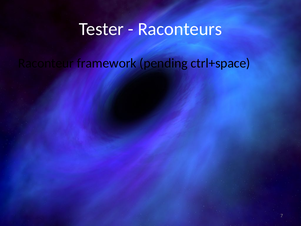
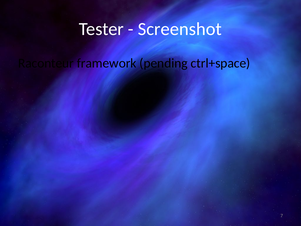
Raconteurs: Raconteurs -> Screenshot
